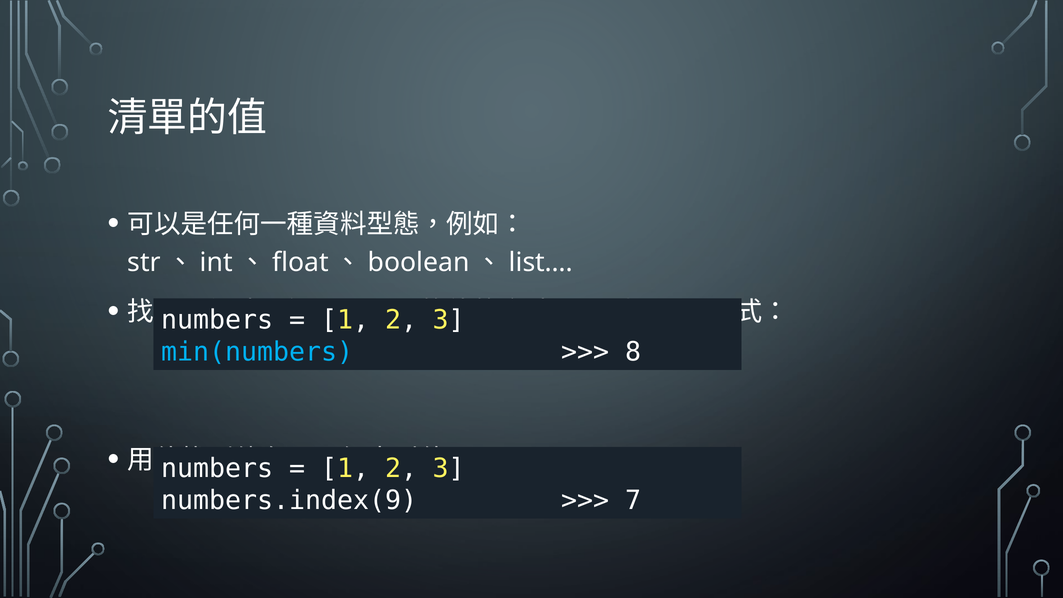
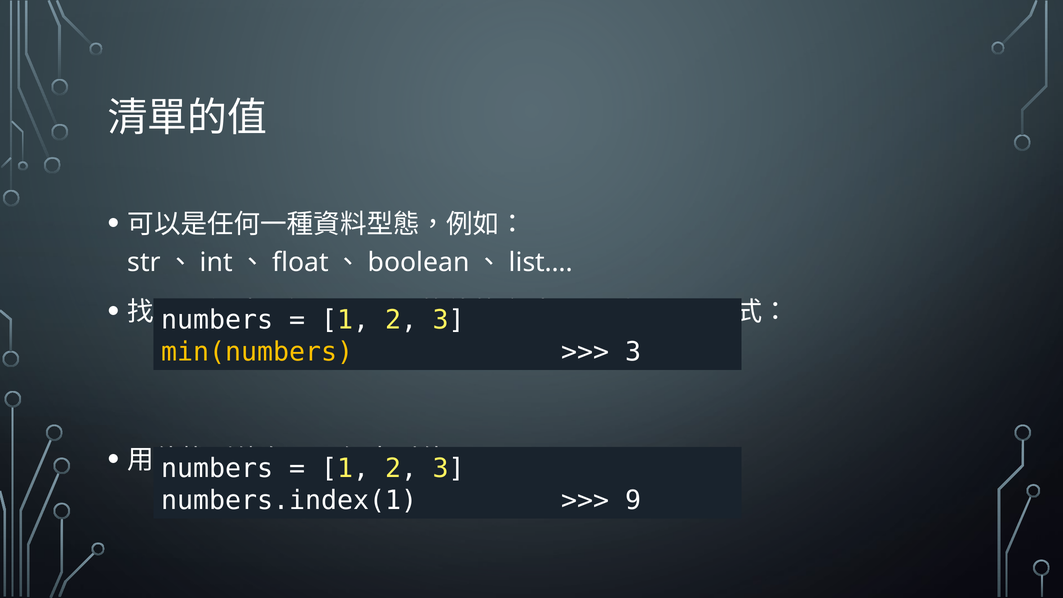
min(numbers colour: light blue -> yellow
8 at (633, 352): 8 -> 3
numbers.index(9: numbers.index(9 -> numbers.index(1
7: 7 -> 9
